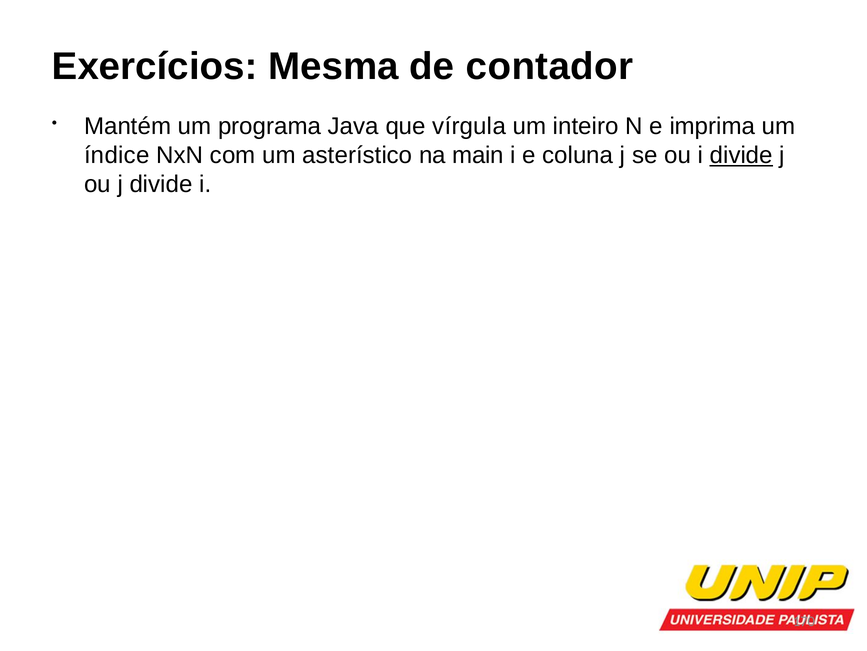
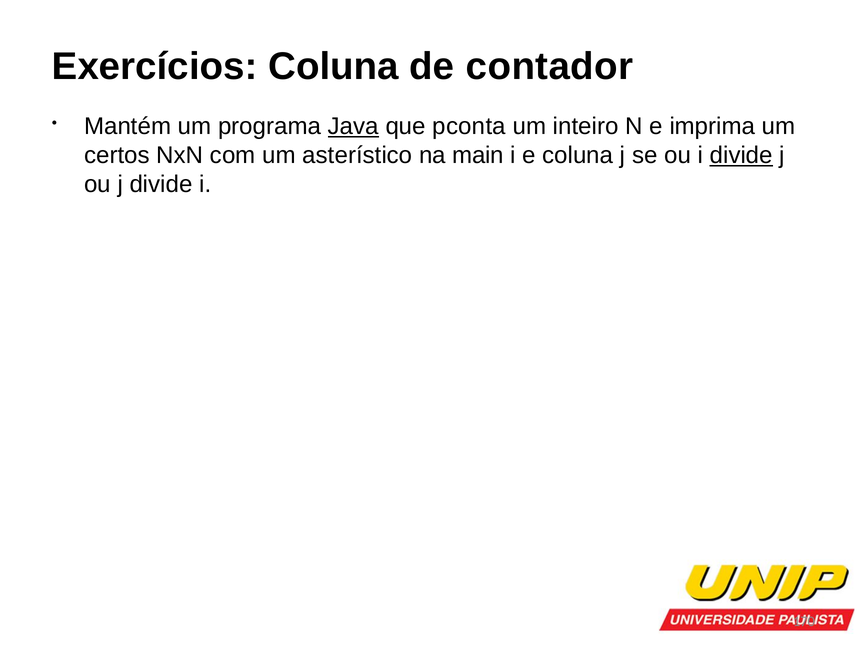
Exercícios Mesma: Mesma -> Coluna
Java underline: none -> present
vírgula: vírgula -> pconta
índice: índice -> certos
